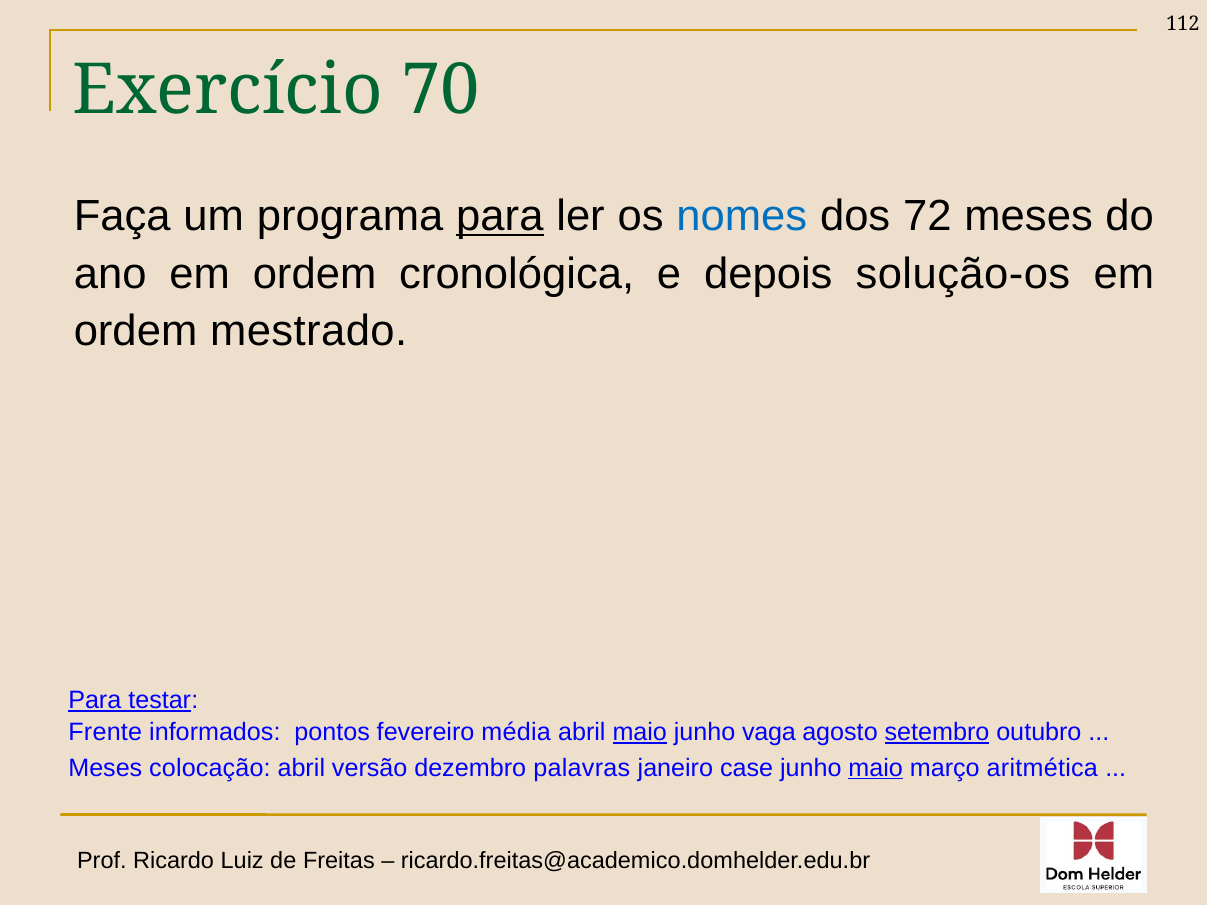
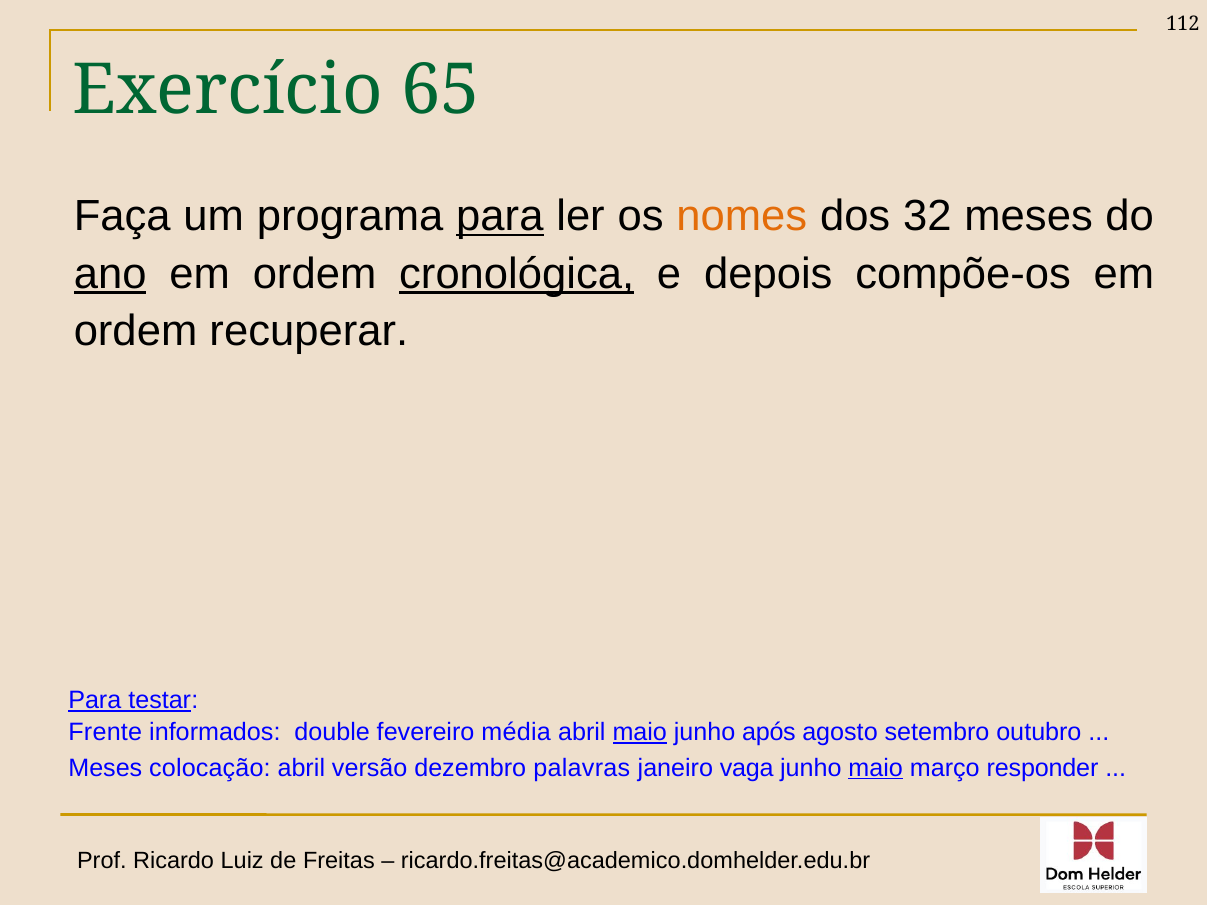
70: 70 -> 65
nomes colour: blue -> orange
72: 72 -> 32
ano underline: none -> present
cronológica underline: none -> present
solução-os: solução-os -> compõe-os
mestrado: mestrado -> recuperar
pontos: pontos -> double
vaga: vaga -> após
setembro underline: present -> none
case: case -> vaga
aritmética: aritmética -> responder
